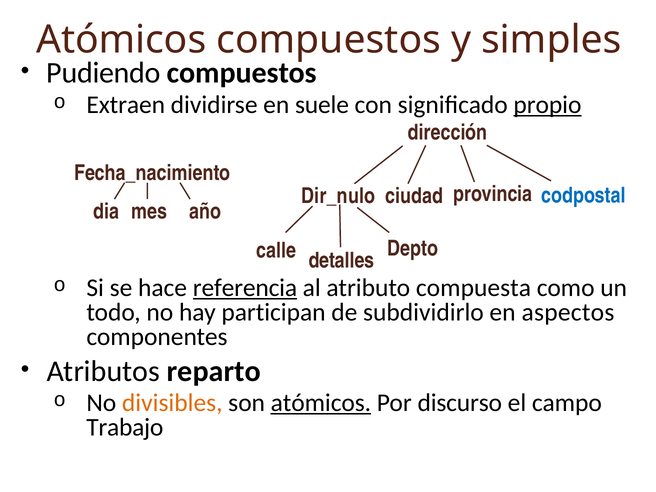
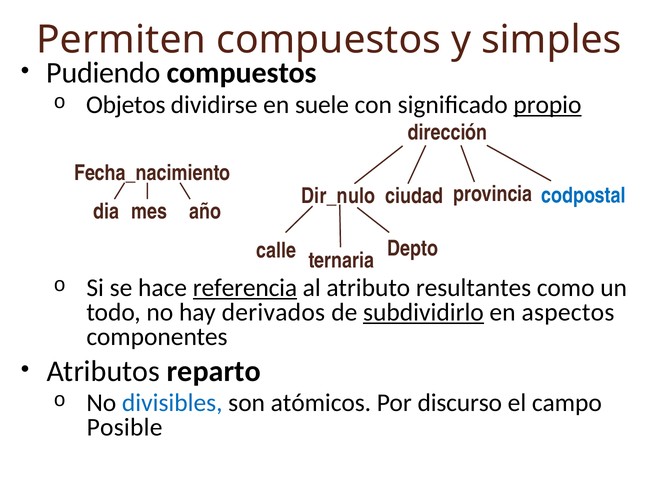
Atómicos at (121, 40): Atómicos -> Permiten
Extraen: Extraen -> Objetos
detalles: detalles -> ternaria
compuesta: compuesta -> resultantes
participan: participan -> derivados
subdividirlo underline: none -> present
divisibles colour: orange -> blue
atómicos at (321, 403) underline: present -> none
Trabajo: Trabajo -> Posible
